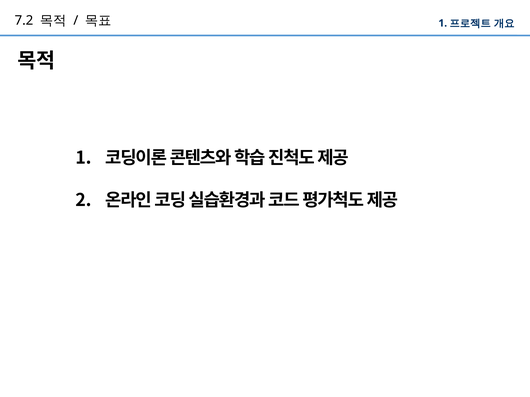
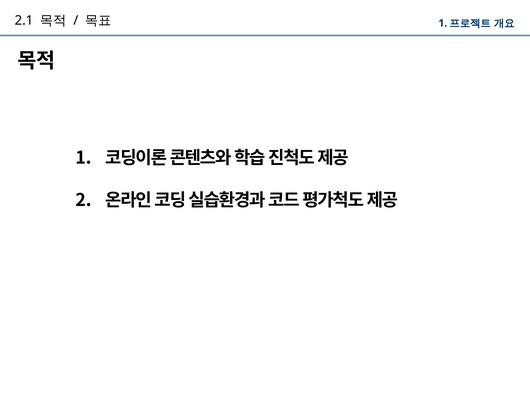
7.2: 7.2 -> 2.1
